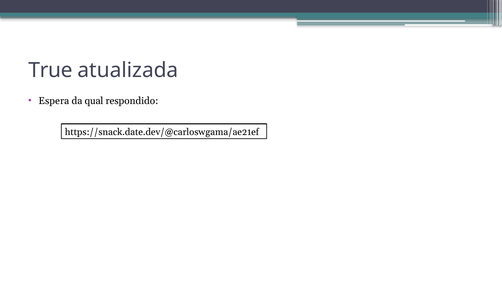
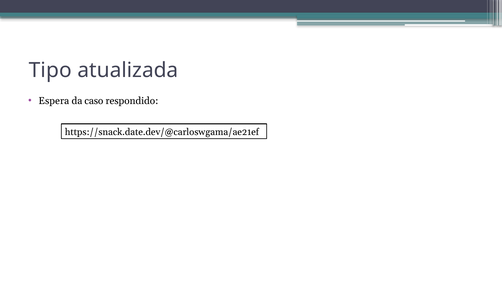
True: True -> Tipo
qual: qual -> caso
